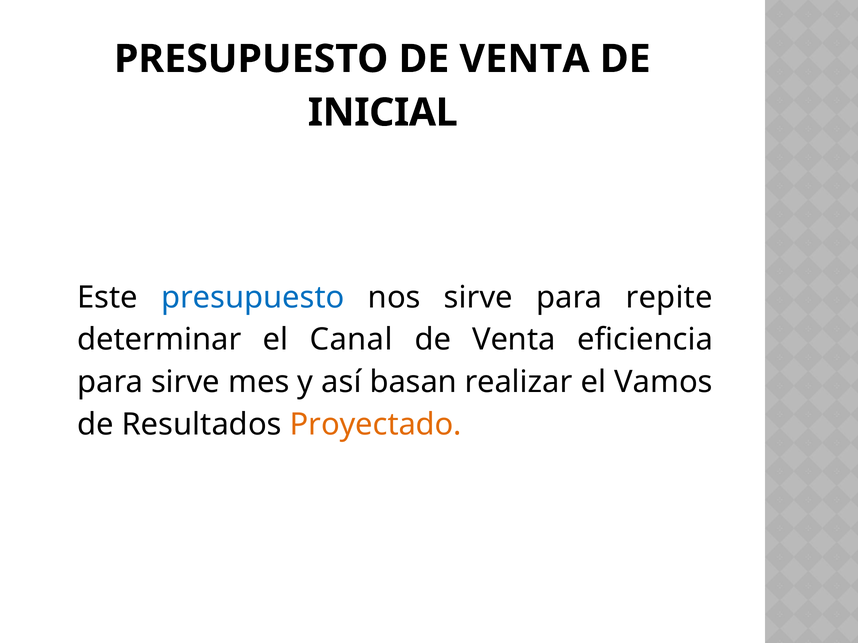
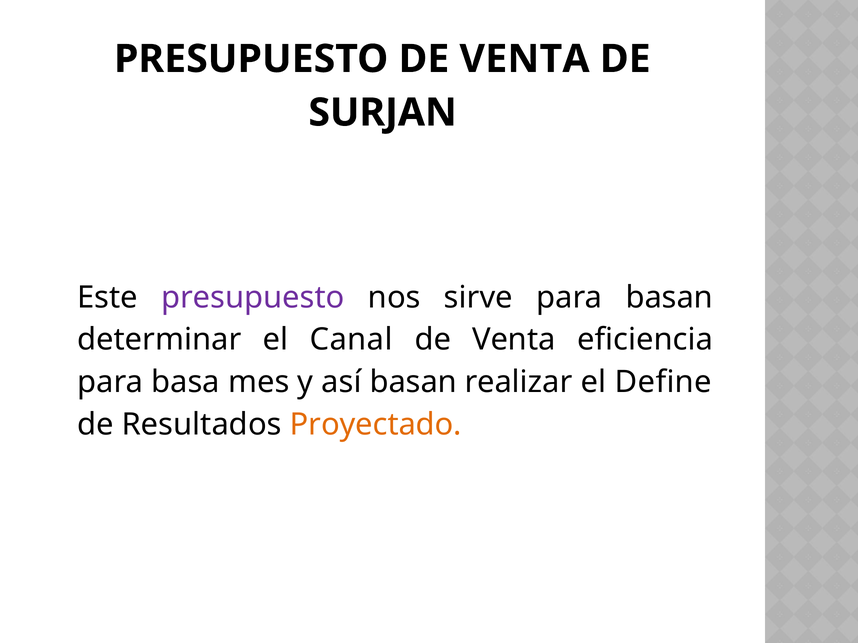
INICIAL: INICIAL -> SURJAN
presupuesto at (253, 298) colour: blue -> purple
para repite: repite -> basan
para sirve: sirve -> basa
Vamos: Vamos -> Define
